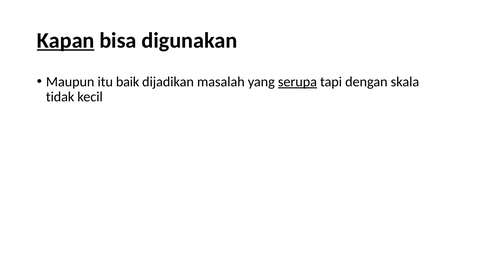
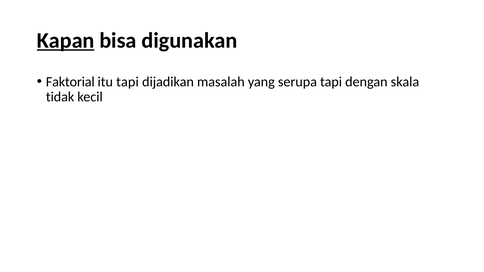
Maupun: Maupun -> Faktorial
itu baik: baik -> tapi
serupa underline: present -> none
